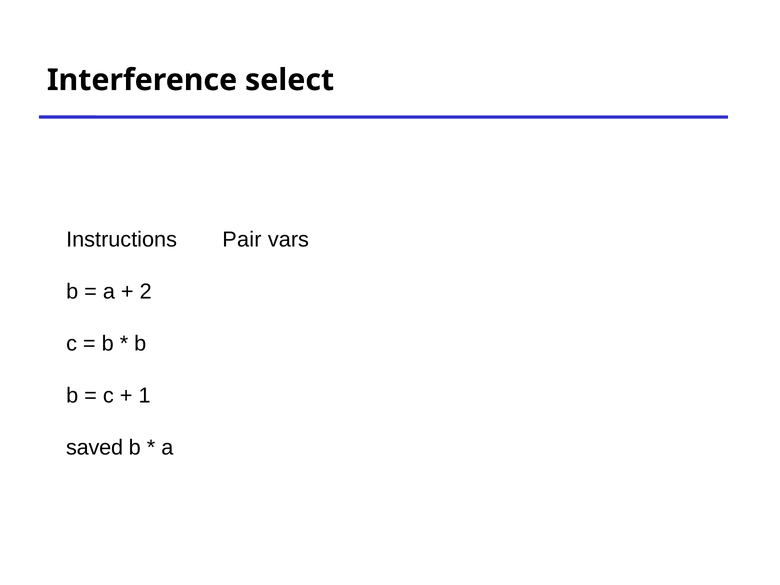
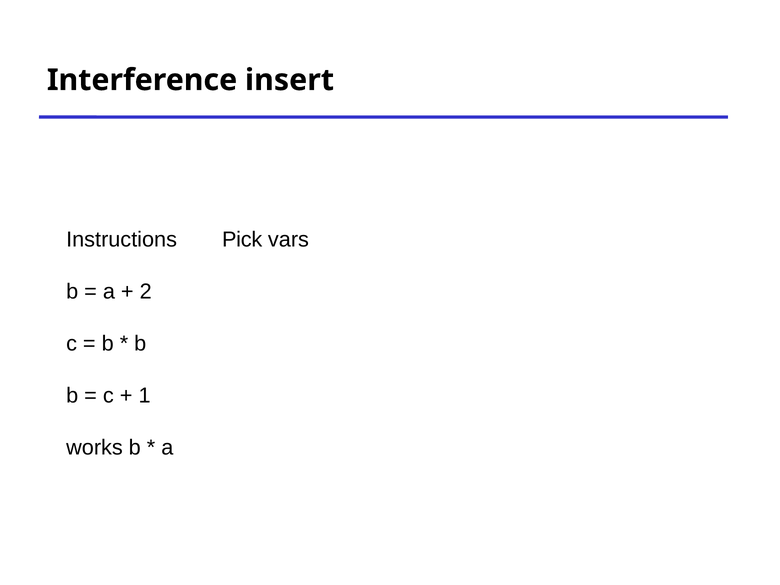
select: select -> insert
Pair: Pair -> Pick
saved: saved -> works
